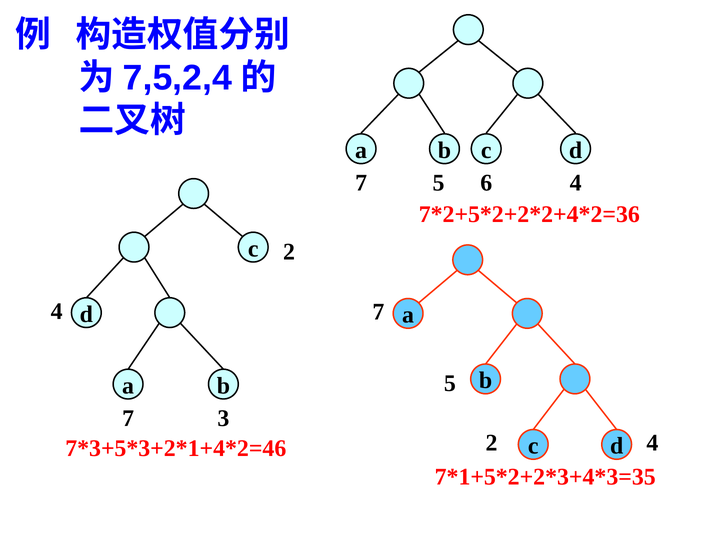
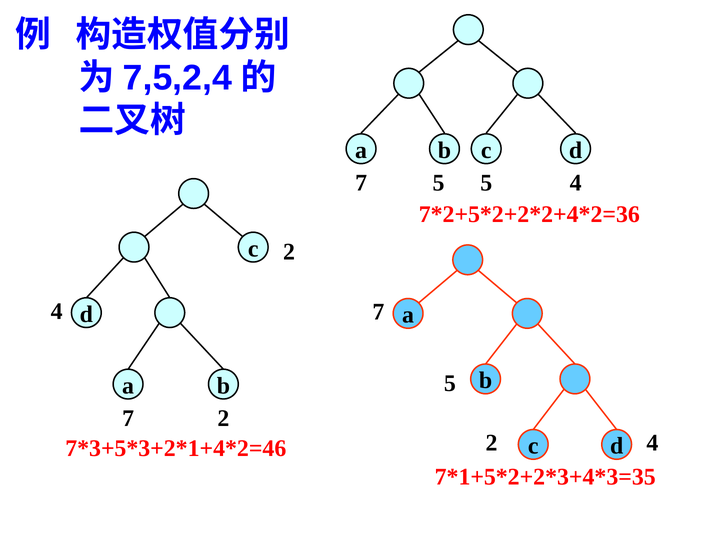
5 6: 6 -> 5
7 3: 3 -> 2
